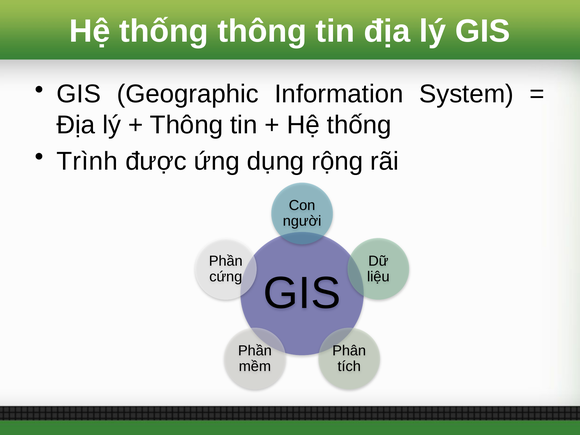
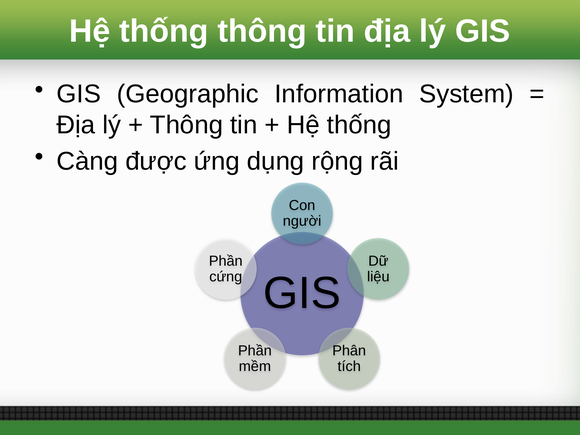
Trình: Trình -> Càng
